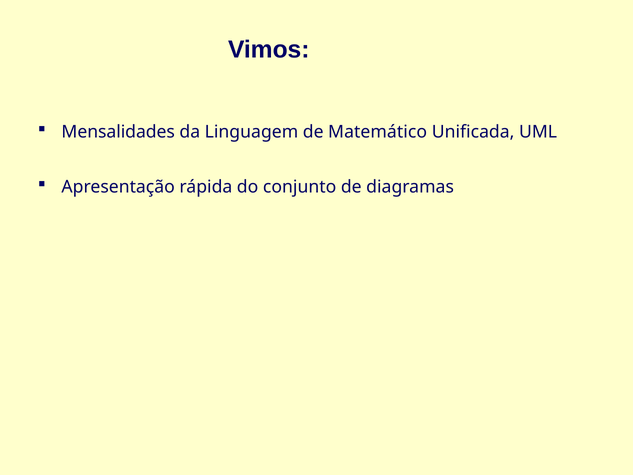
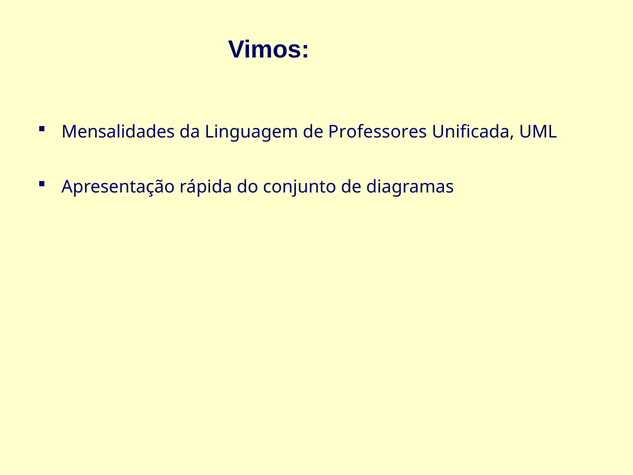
Matemático: Matemático -> Professores
